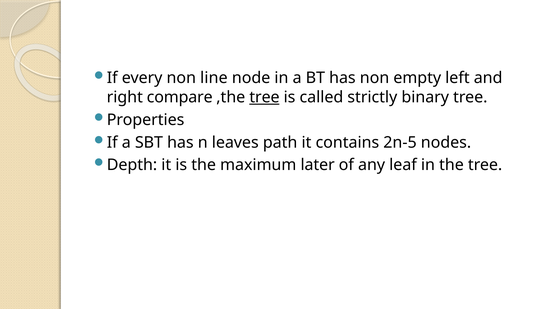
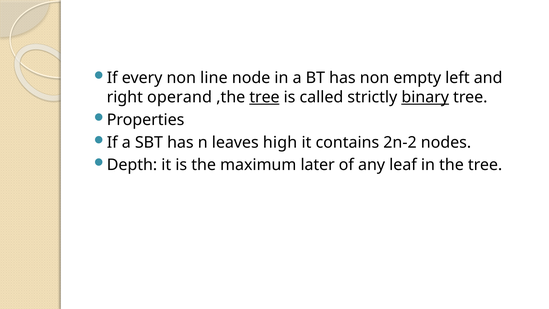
compare: compare -> operand
binary underline: none -> present
path: path -> high
2n-5: 2n-5 -> 2n-2
